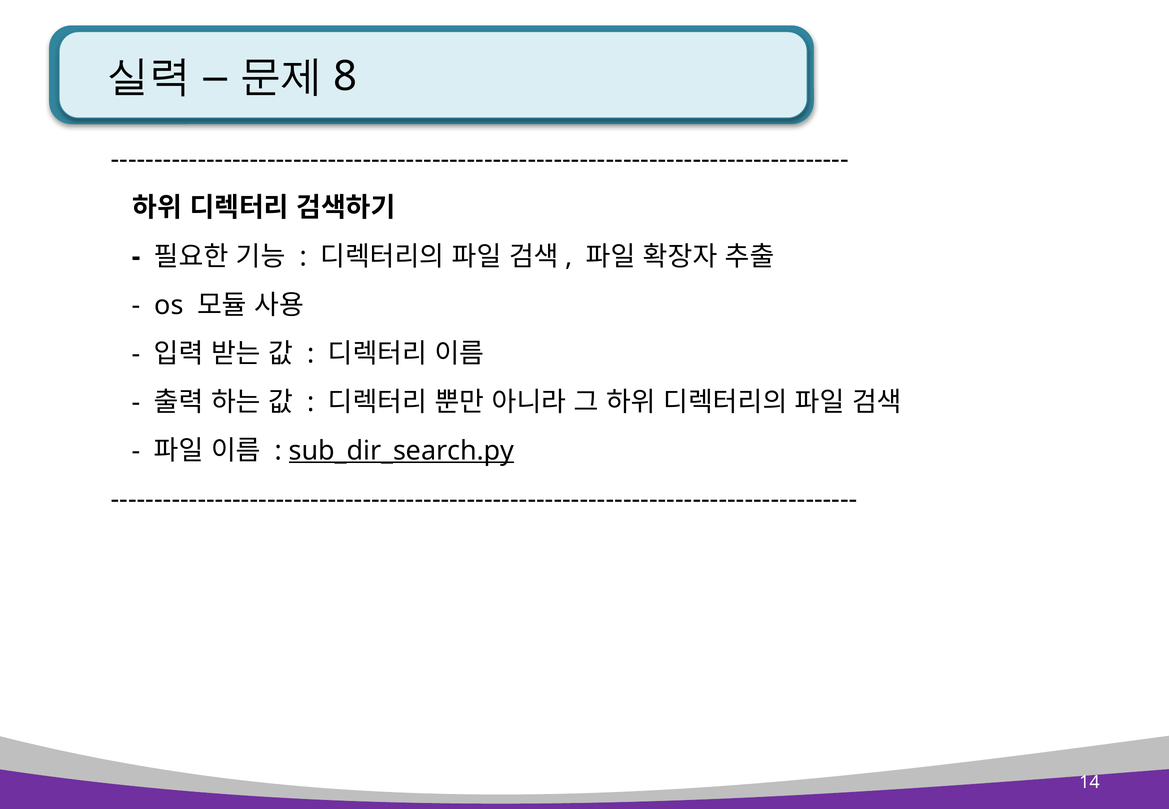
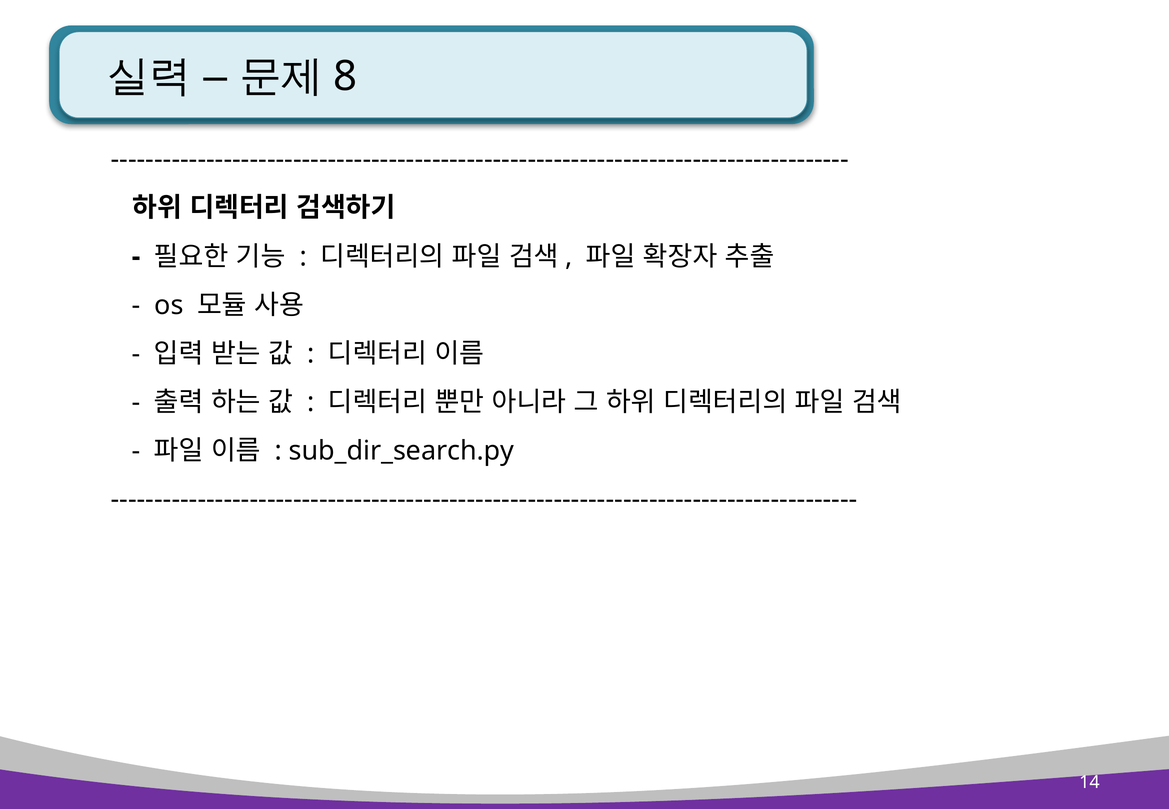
sub_dir_search.py underline: present -> none
